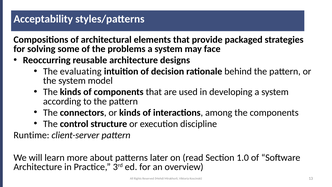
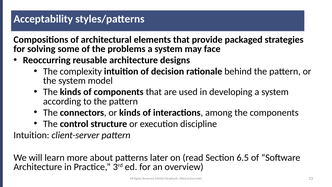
evaluating: evaluating -> complexity
Runtime at (31, 135): Runtime -> Intuition
1.0: 1.0 -> 6.5
